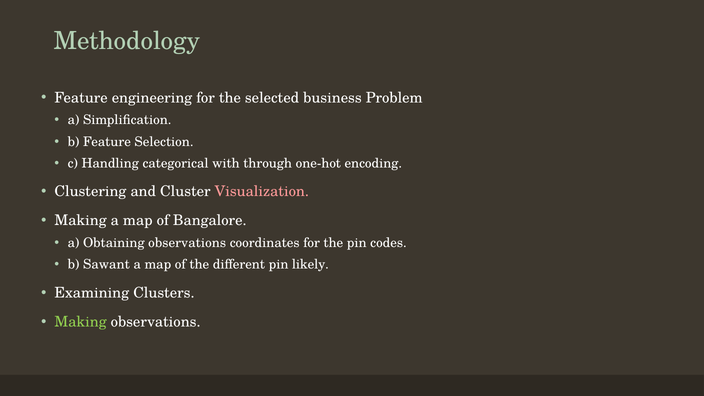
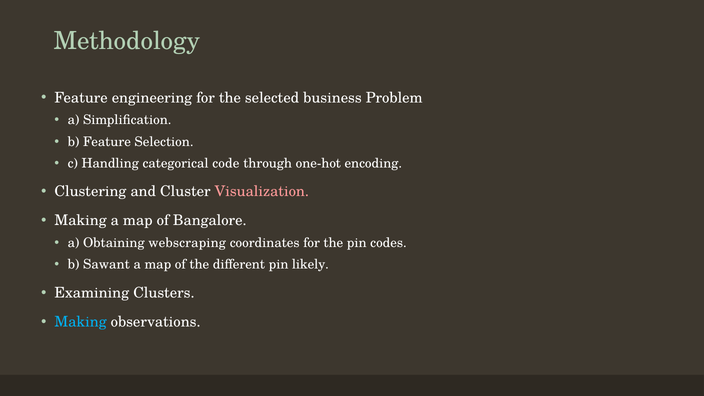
with: with -> code
Obtaining observations: observations -> webscraping
Making at (81, 322) colour: light green -> light blue
